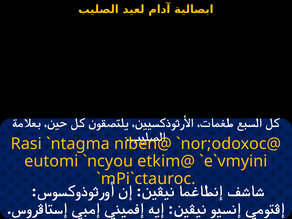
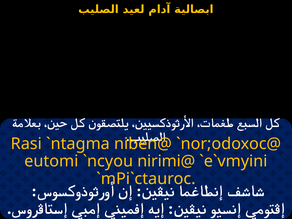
etkim@: etkim@ -> nirimi@
